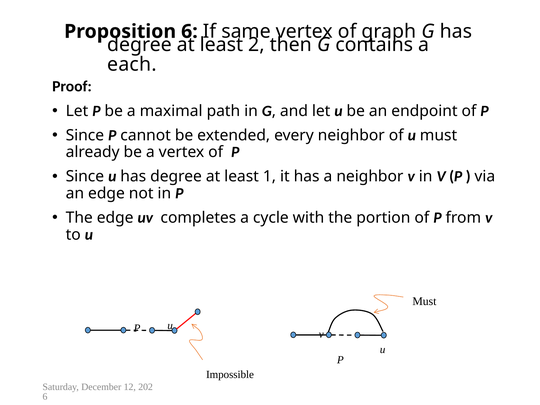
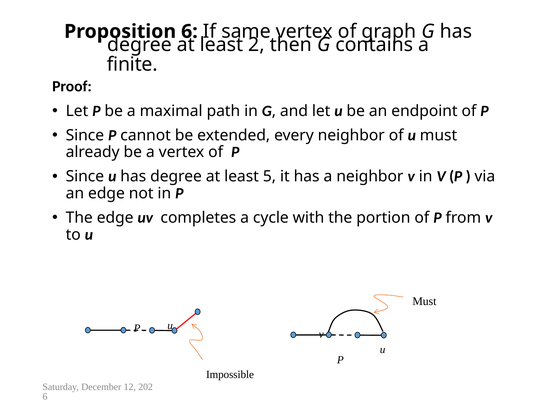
each: each -> finite
1: 1 -> 5
